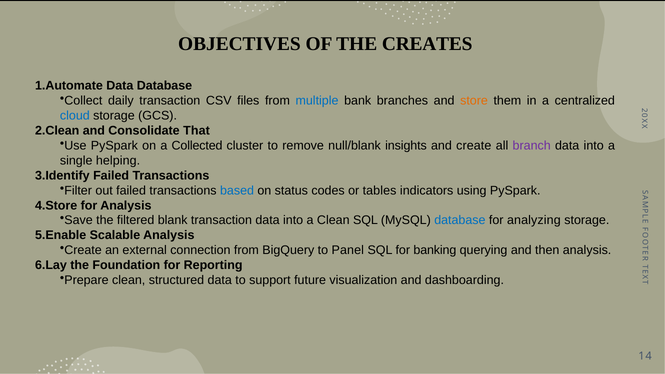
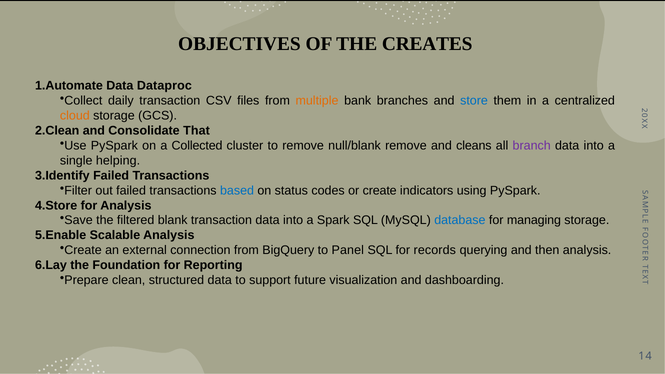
Data Database: Database -> Dataproc
multiple colour: blue -> orange
store colour: orange -> blue
cloud colour: blue -> orange
null/blank insights: insights -> remove
and create: create -> cleans
or tables: tables -> create
a Clean: Clean -> Spark
analyzing: analyzing -> managing
banking: banking -> records
